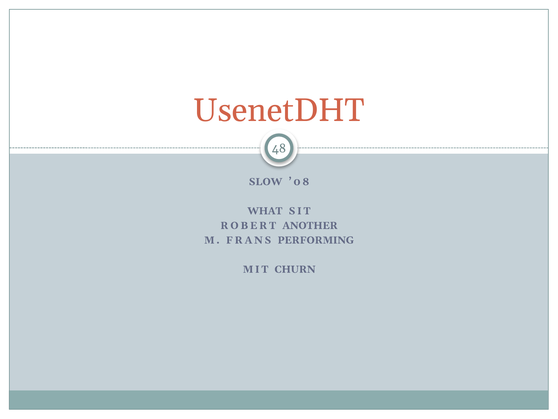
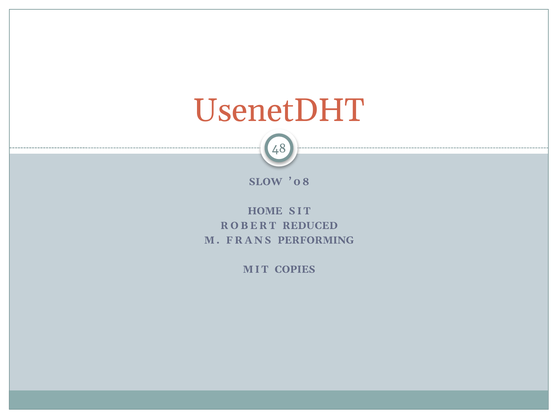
WHAT: WHAT -> HOME
ANOTHER: ANOTHER -> REDUCED
CHURN: CHURN -> COPIES
